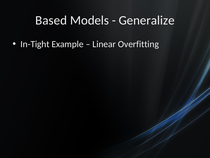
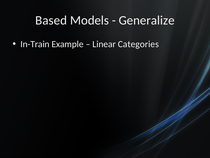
In-Tight: In-Tight -> In-Train
Overfitting: Overfitting -> Categories
